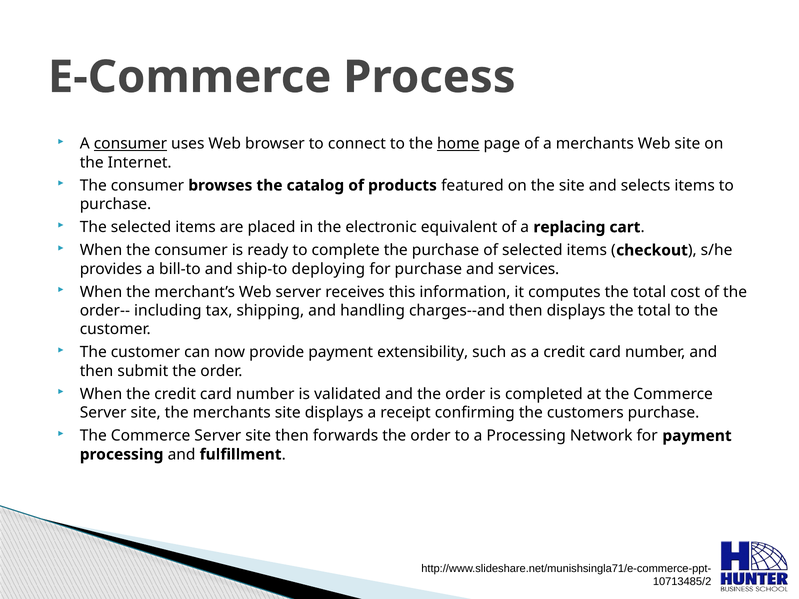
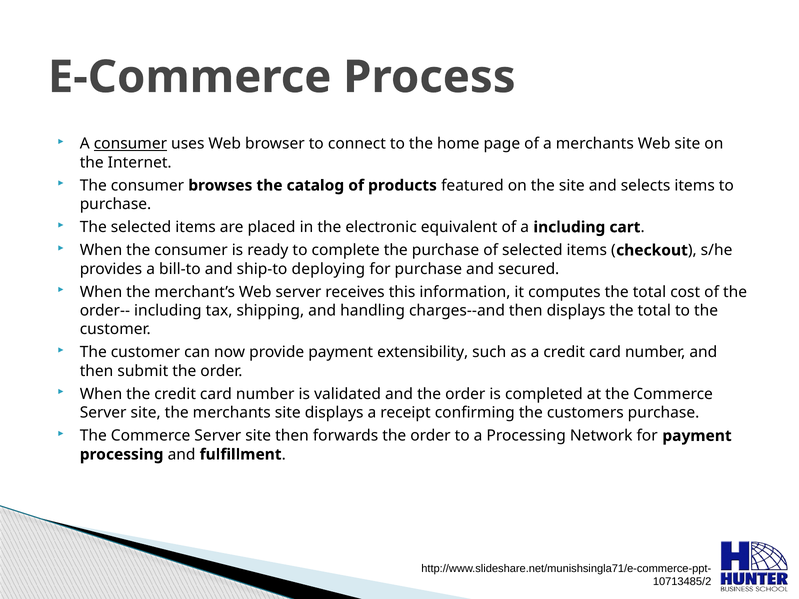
home underline: present -> none
a replacing: replacing -> including
services: services -> secured
